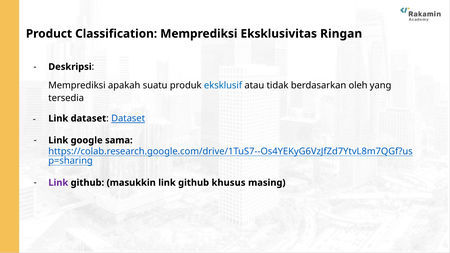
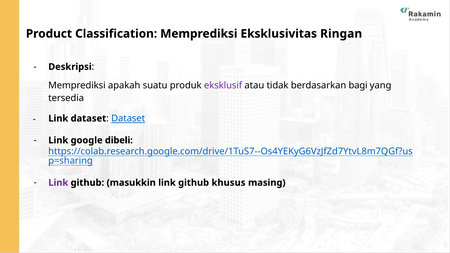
eksklusif colour: blue -> purple
oleh: oleh -> bagi
sama: sama -> dibeli
